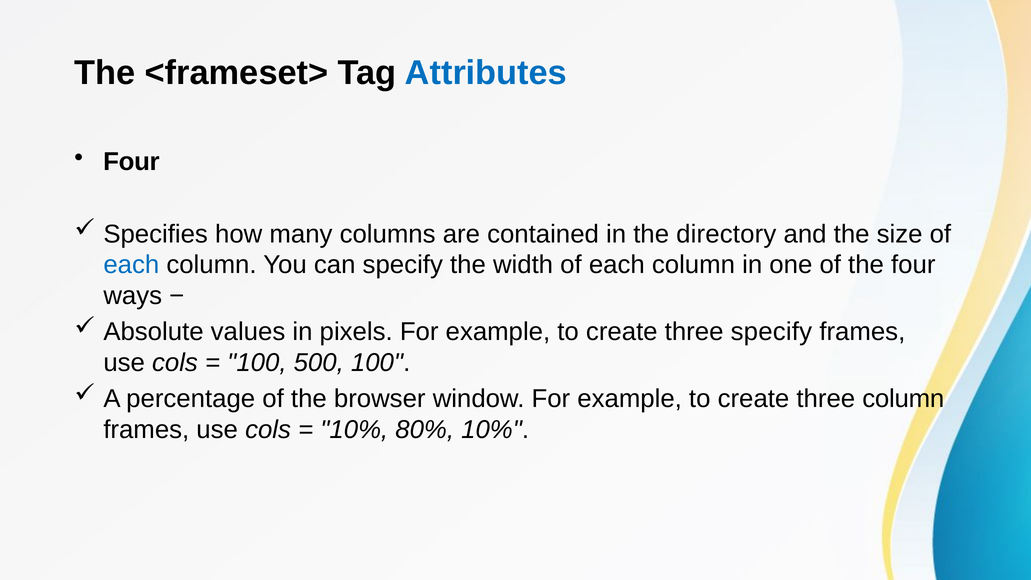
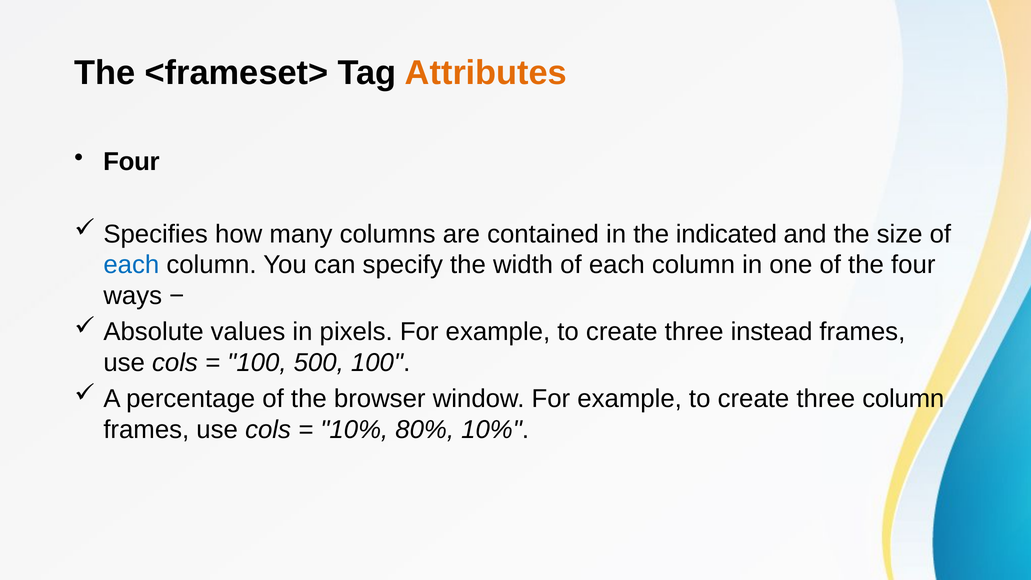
Attributes colour: blue -> orange
directory: directory -> indicated
three specify: specify -> instead
